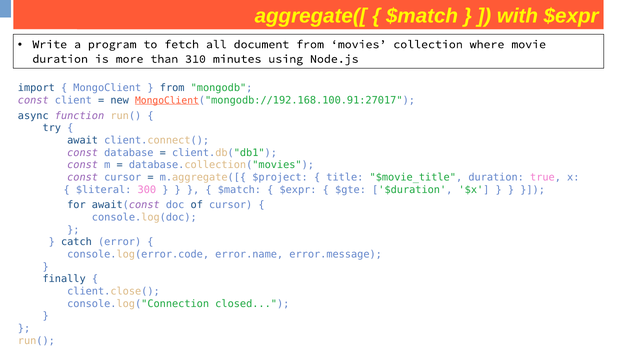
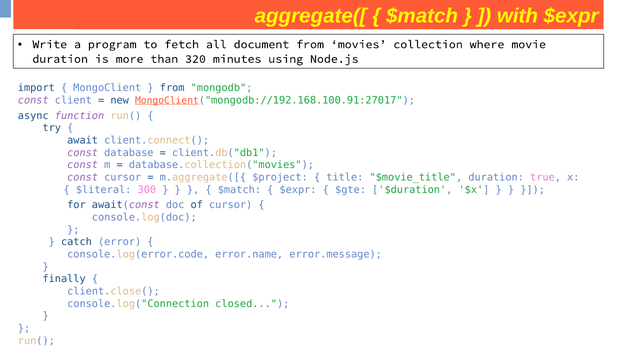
310: 310 -> 320
